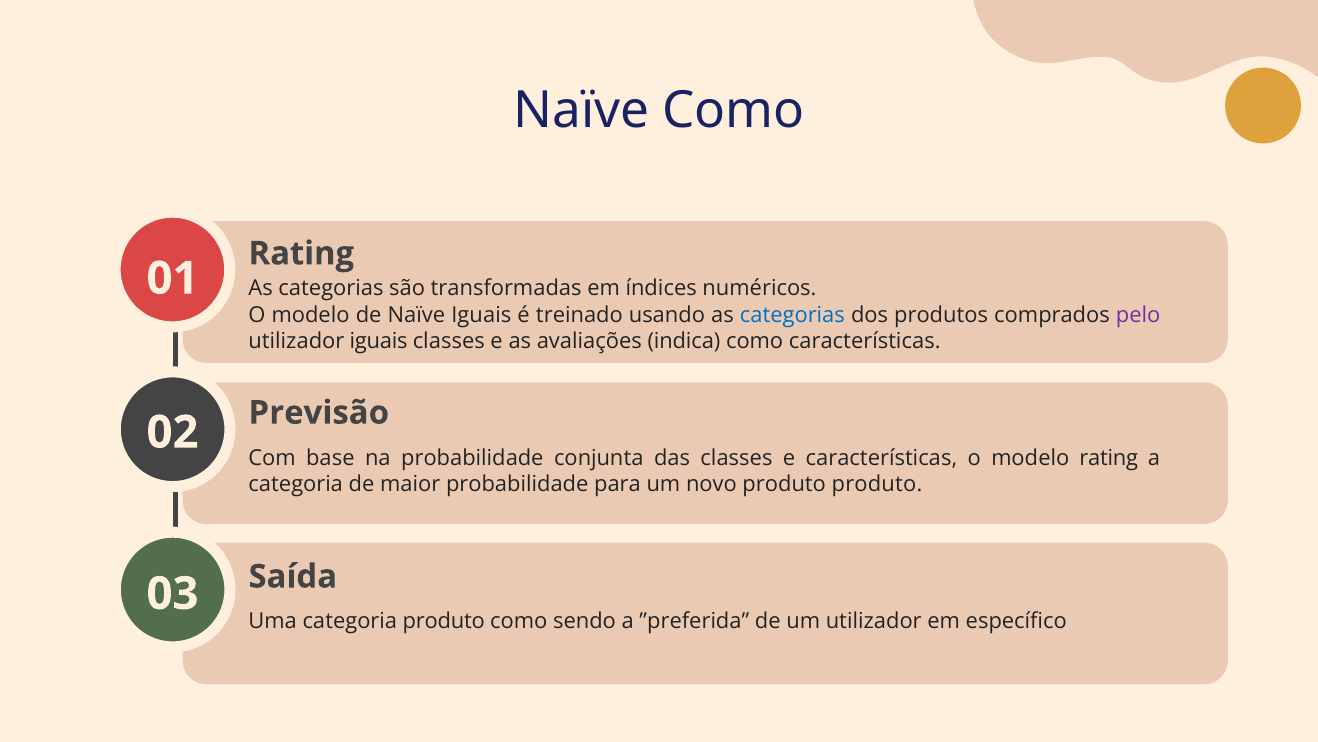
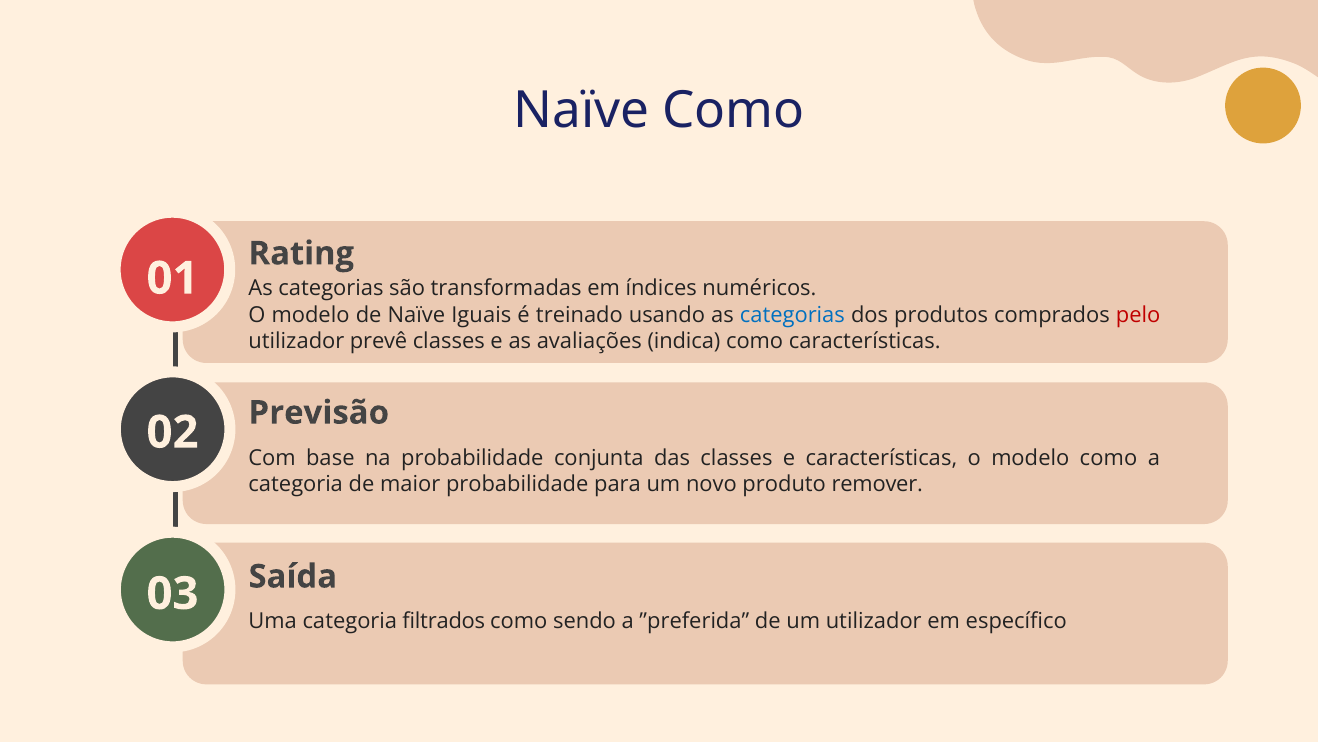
pelo colour: purple -> red
utilizador iguais: iguais -> prevê
modelo rating: rating -> como
produto produto: produto -> remover
categoria produto: produto -> filtrados
